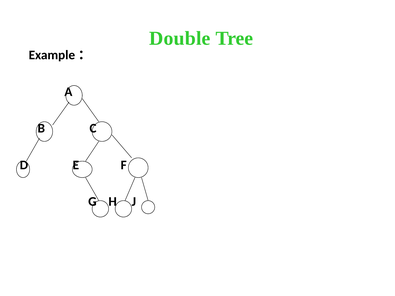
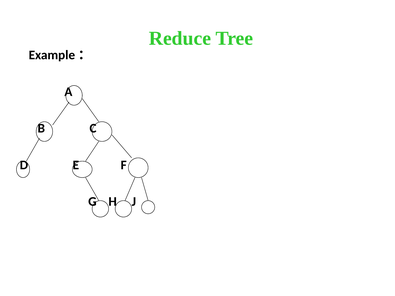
Double: Double -> Reduce
